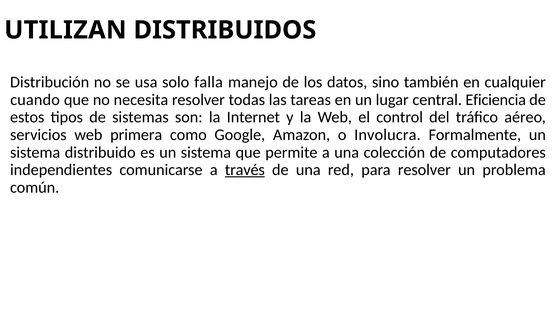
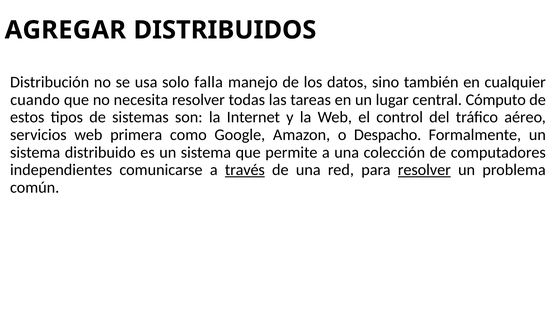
UTILIZAN: UTILIZAN -> AGREGAR
Eficiencia: Eficiencia -> Cómputo
Involucra: Involucra -> Despacho
resolver at (424, 170) underline: none -> present
